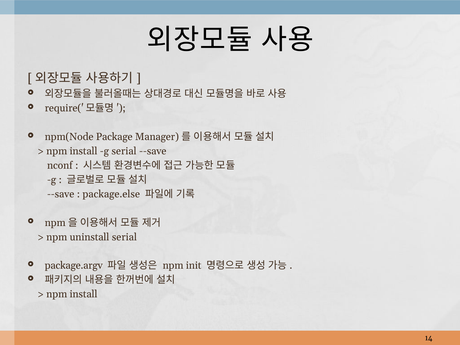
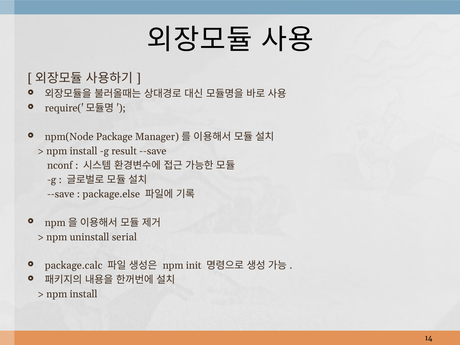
g serial: serial -> result
package.argv: package.argv -> package.calc
